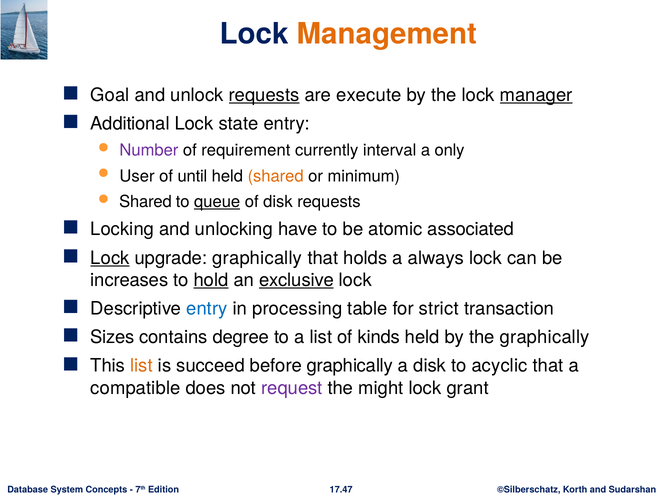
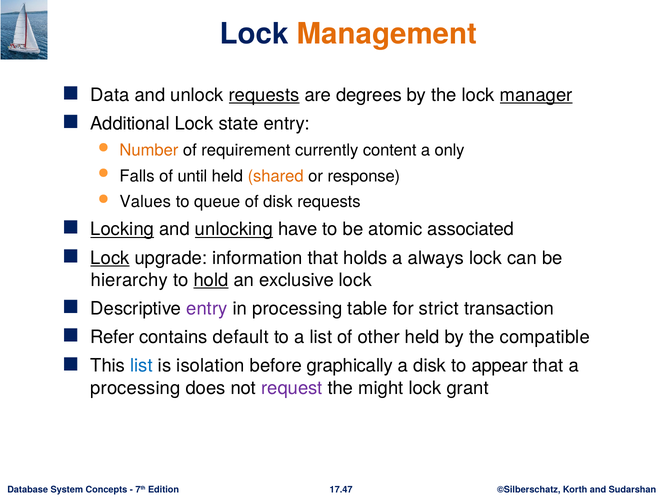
Goal: Goal -> Data
execute: execute -> degrees
Number colour: purple -> orange
interval: interval -> content
User: User -> Falls
minimum: minimum -> response
Shared at (145, 201): Shared -> Values
queue underline: present -> none
Locking underline: none -> present
unlocking underline: none -> present
upgrade graphically: graphically -> information
increases: increases -> hierarchy
exclusive underline: present -> none
entry at (207, 308) colour: blue -> purple
Sizes: Sizes -> Refer
degree: degree -> default
kinds: kinds -> other
the graphically: graphically -> compatible
list at (142, 365) colour: orange -> blue
succeed: succeed -> isolation
acyclic: acyclic -> appear
compatible at (135, 387): compatible -> processing
